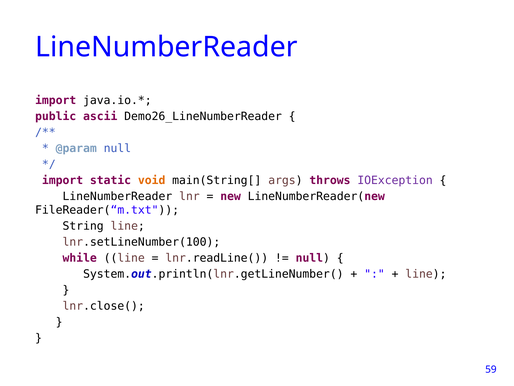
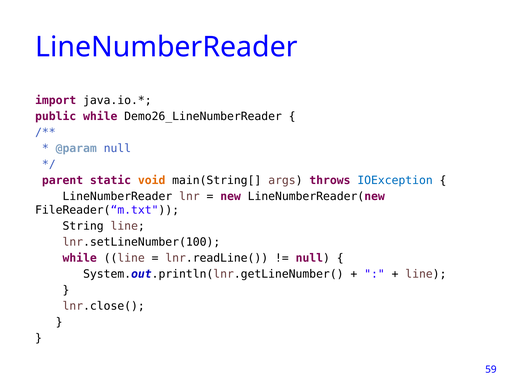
public ascii: ascii -> while
import at (63, 180): import -> parent
IOException colour: purple -> blue
